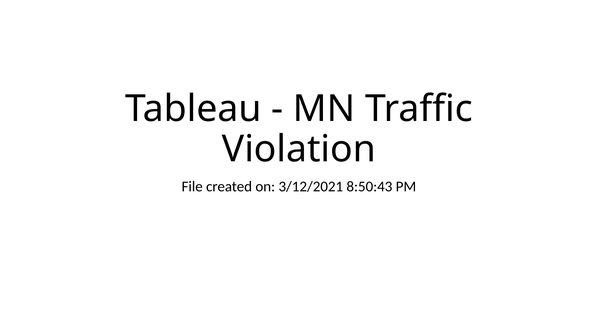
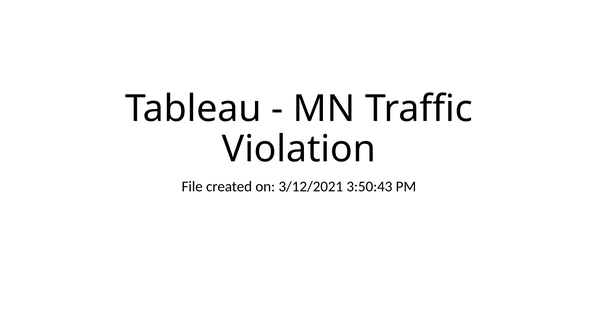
8:50:43: 8:50:43 -> 3:50:43
